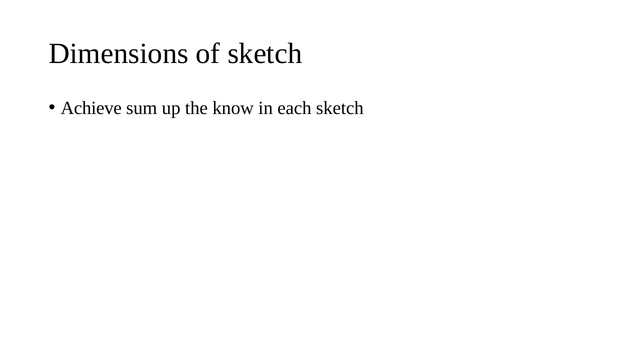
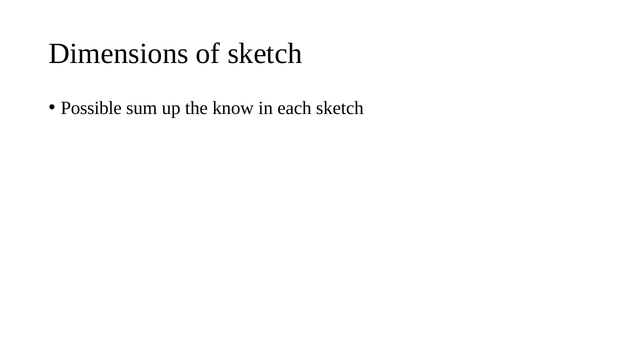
Achieve: Achieve -> Possible
